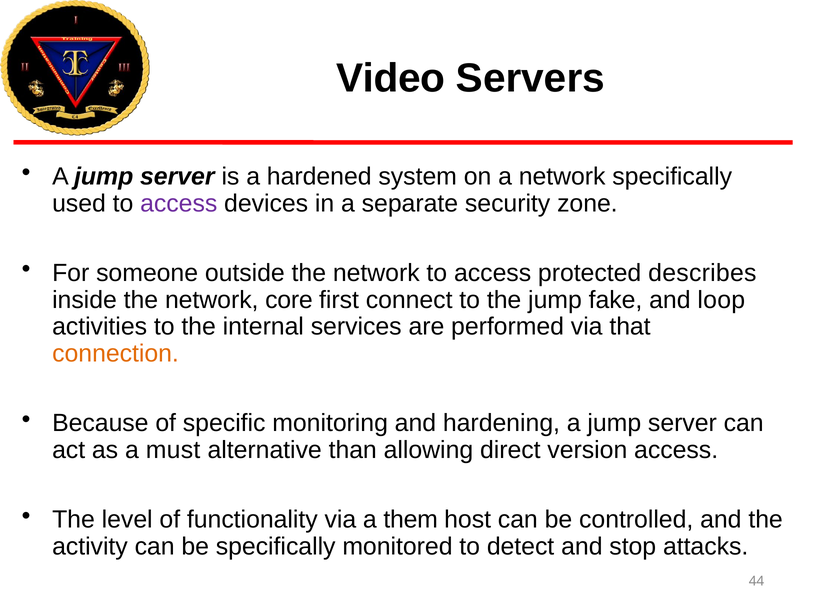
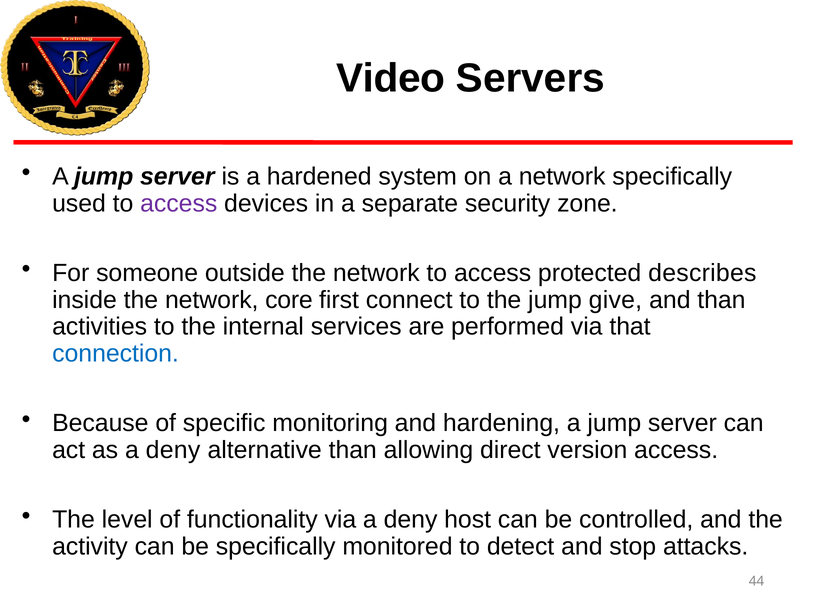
fake: fake -> give
and loop: loop -> than
connection colour: orange -> blue
as a must: must -> deny
via a them: them -> deny
